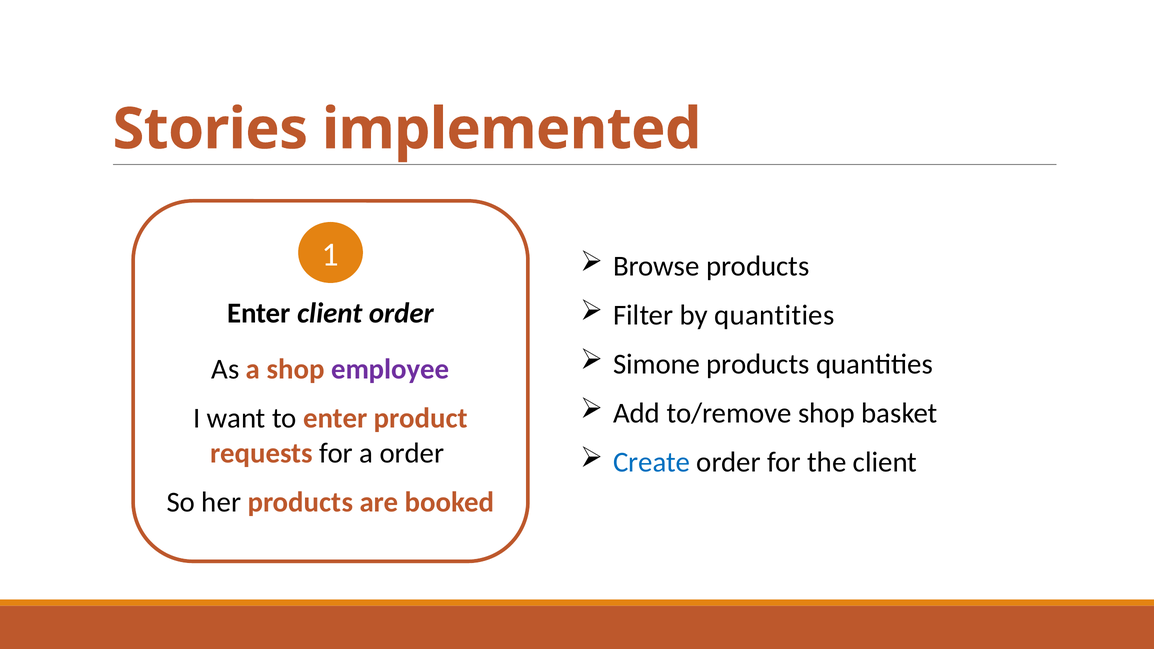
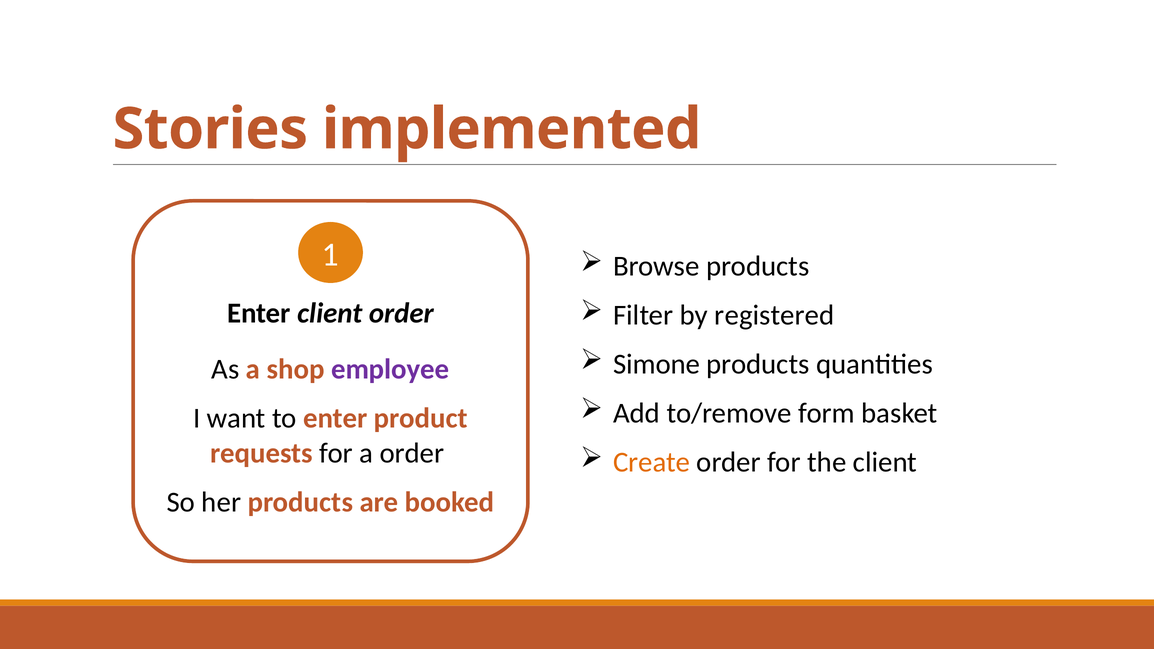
by quantities: quantities -> registered
to/remove shop: shop -> form
Create colour: blue -> orange
